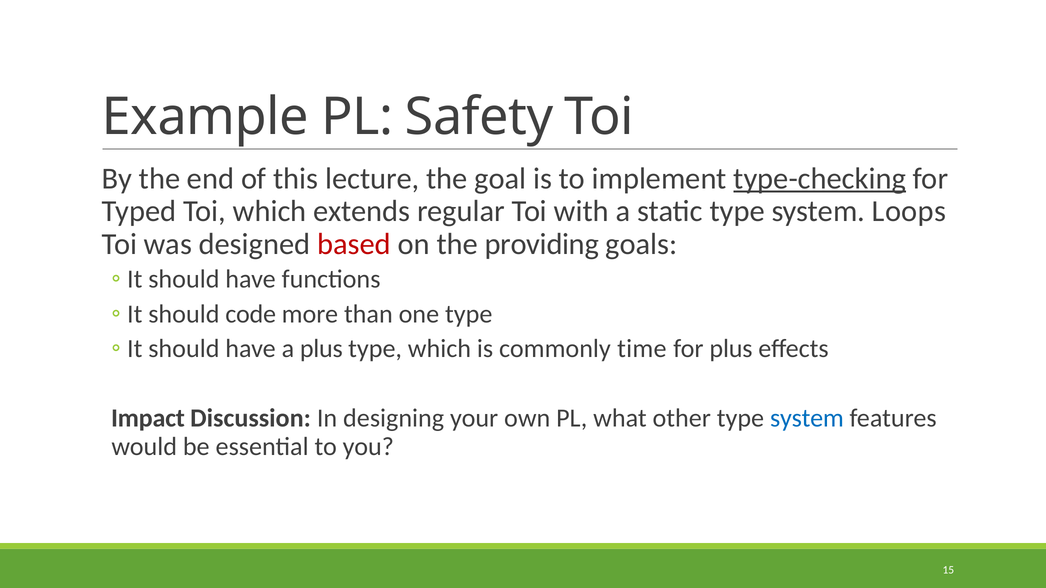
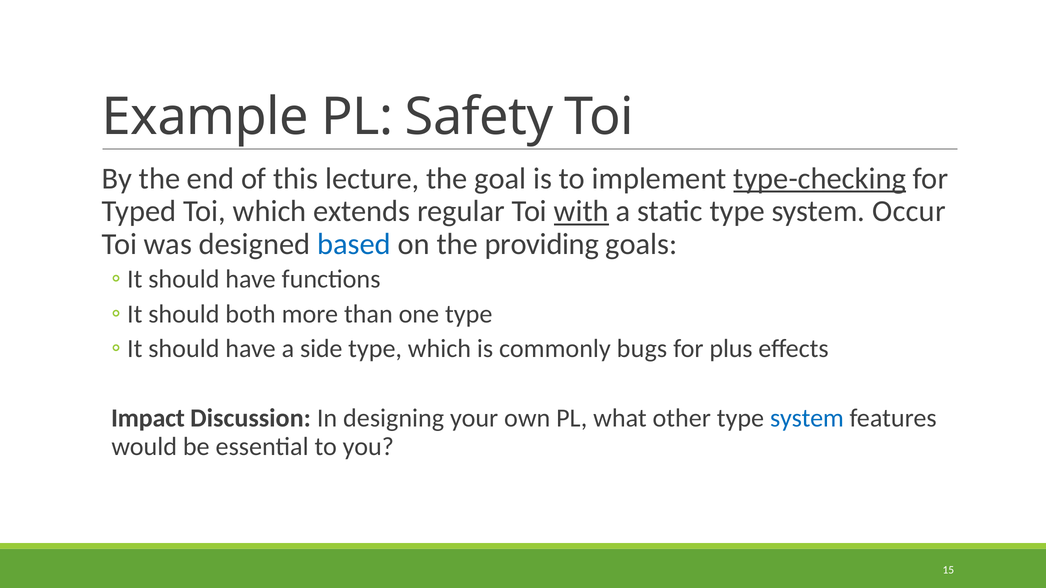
with underline: none -> present
Loops: Loops -> Occur
based colour: red -> blue
code: code -> both
a plus: plus -> side
time: time -> bugs
